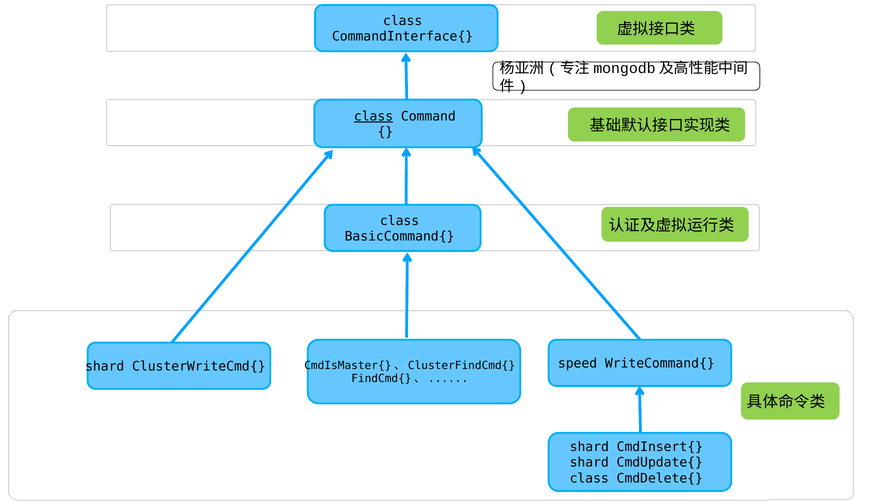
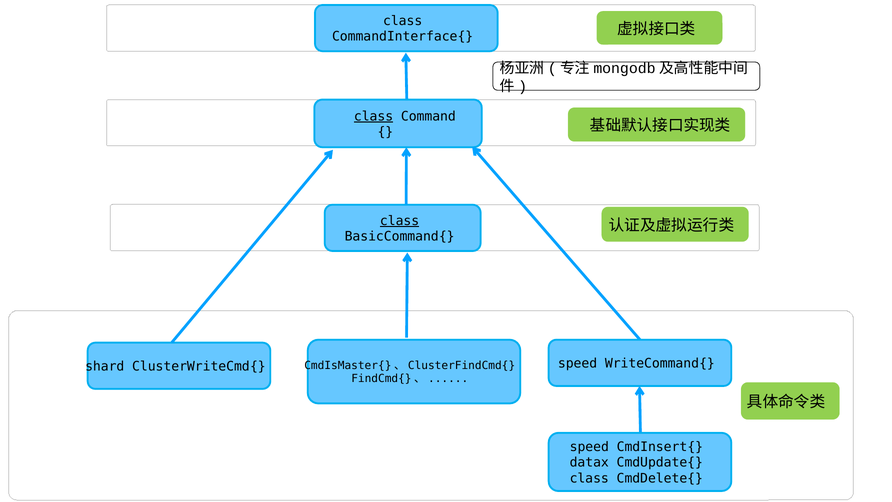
class at (400, 221) underline: none -> present
shard at (589, 447): shard -> speed
shard at (589, 462): shard -> datax
